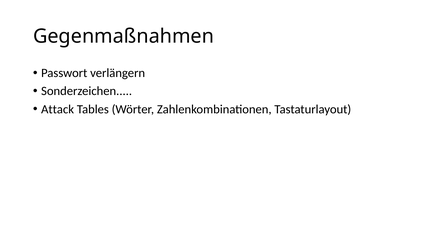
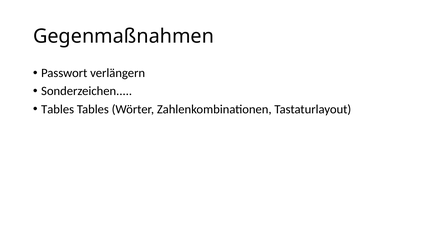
Attack at (58, 110): Attack -> Tables
